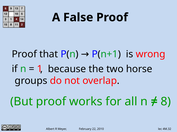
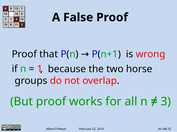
8: 8 -> 3
